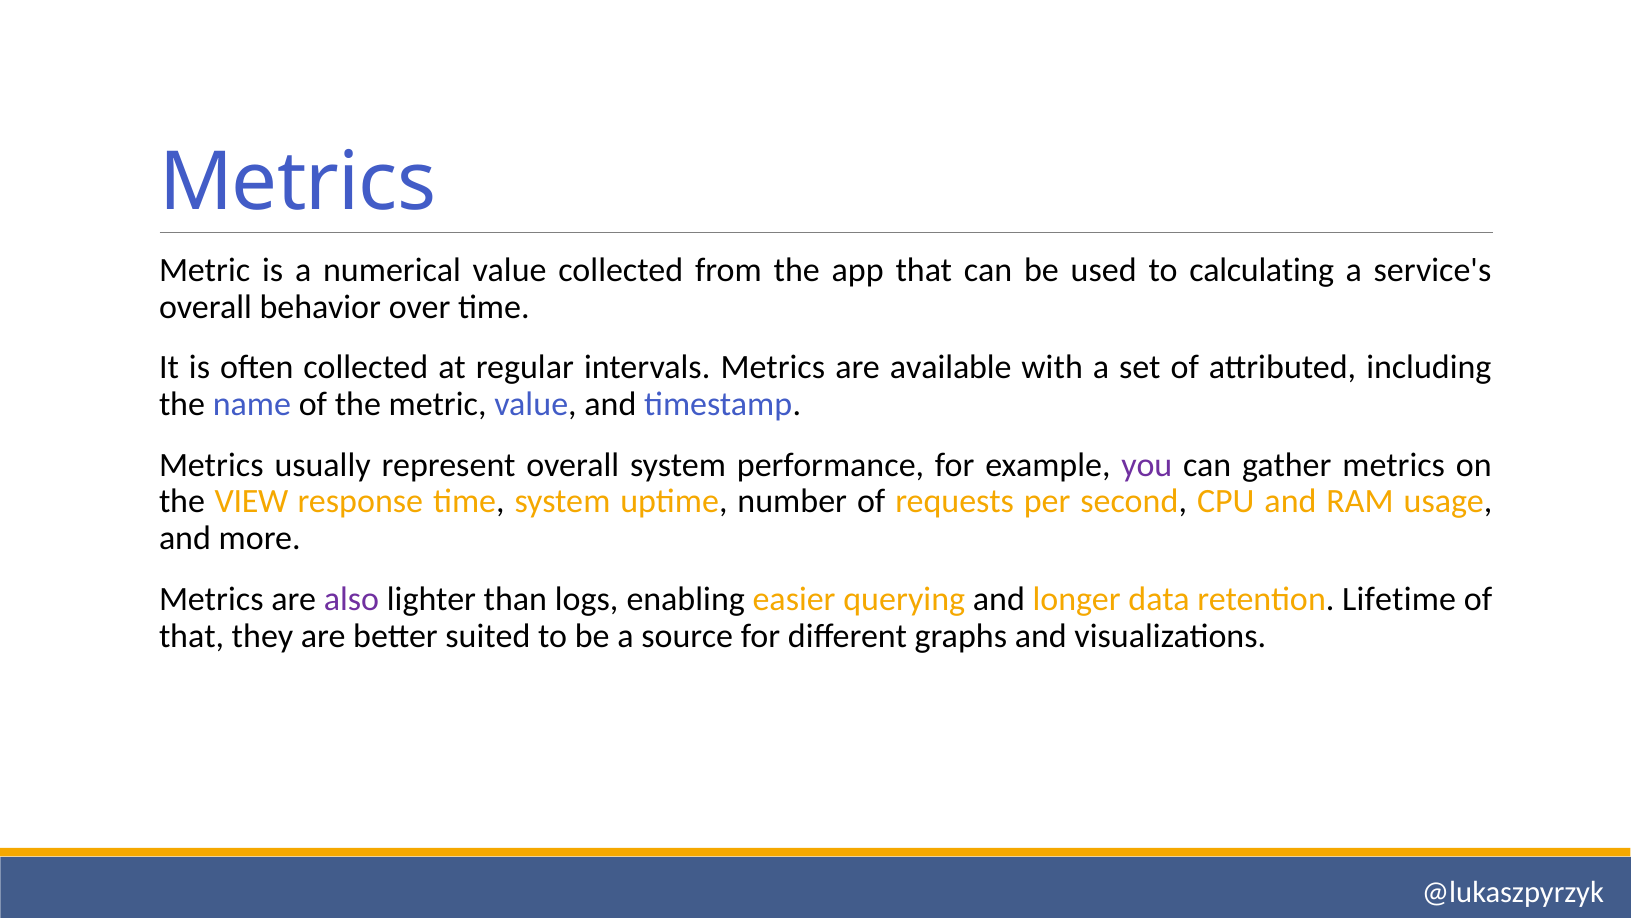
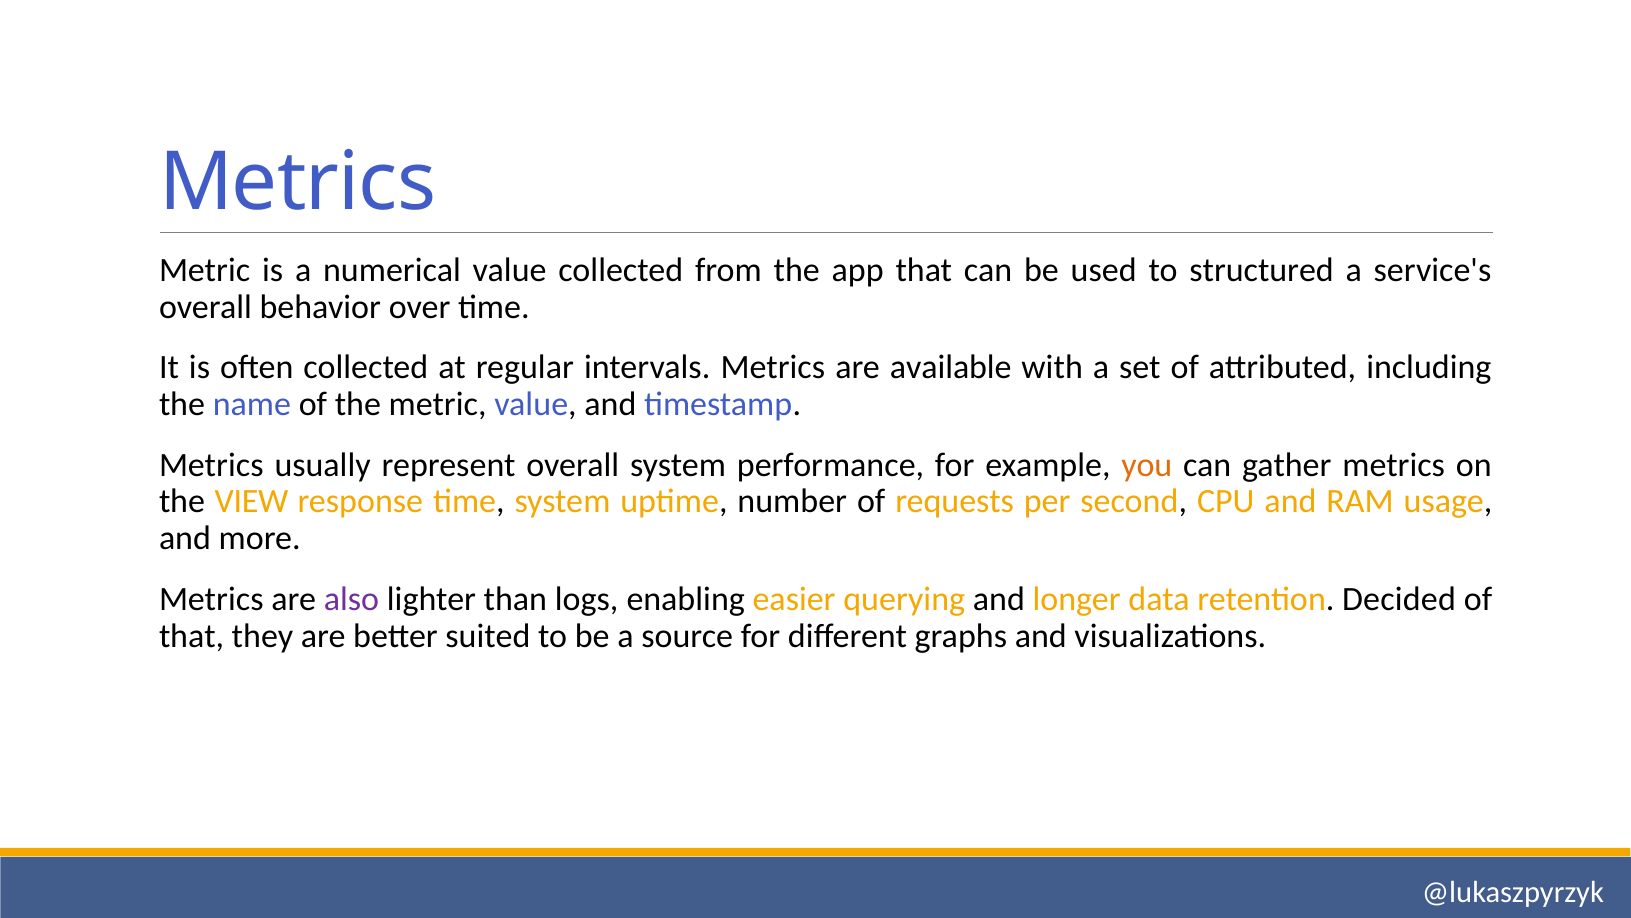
calculating: calculating -> structured
you colour: purple -> orange
Lifetime: Lifetime -> Decided
